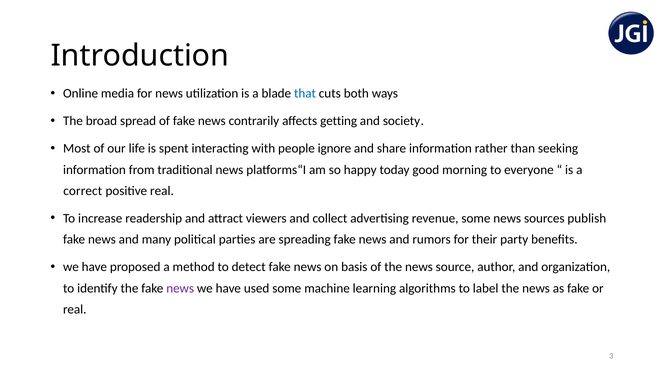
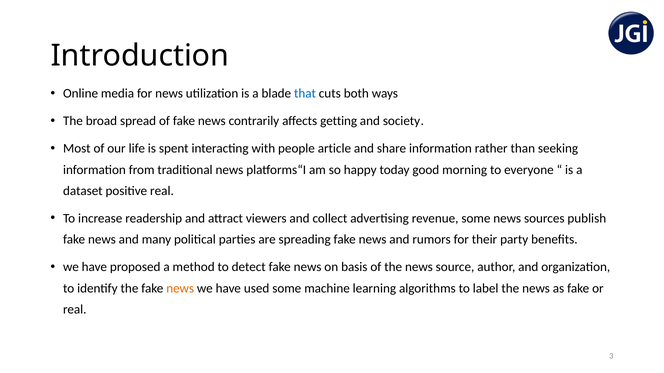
ignore: ignore -> article
correct: correct -> dataset
news at (180, 289) colour: purple -> orange
